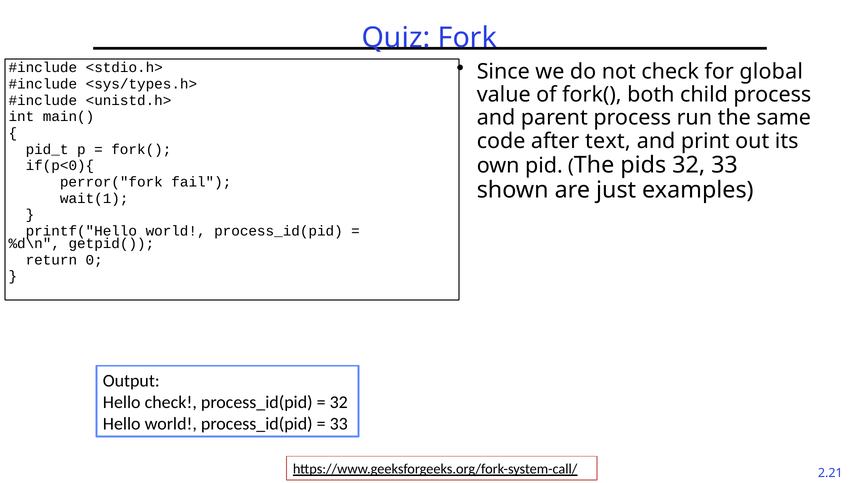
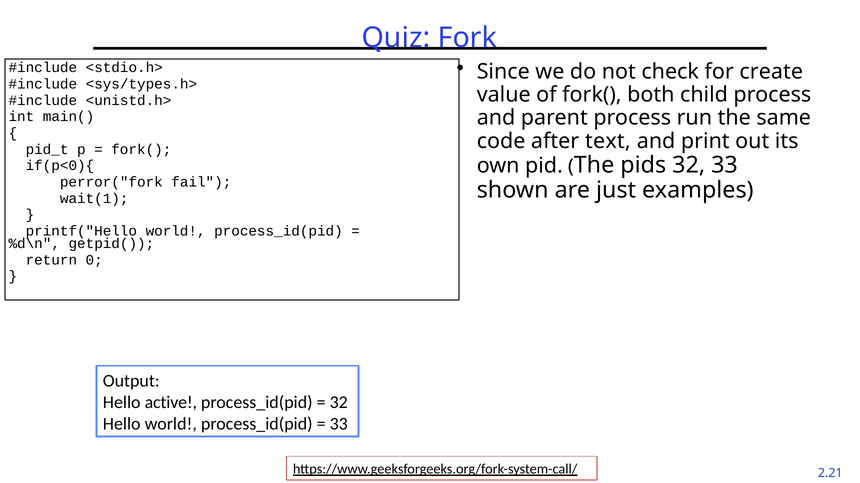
global: global -> create
Hello check: check -> active
